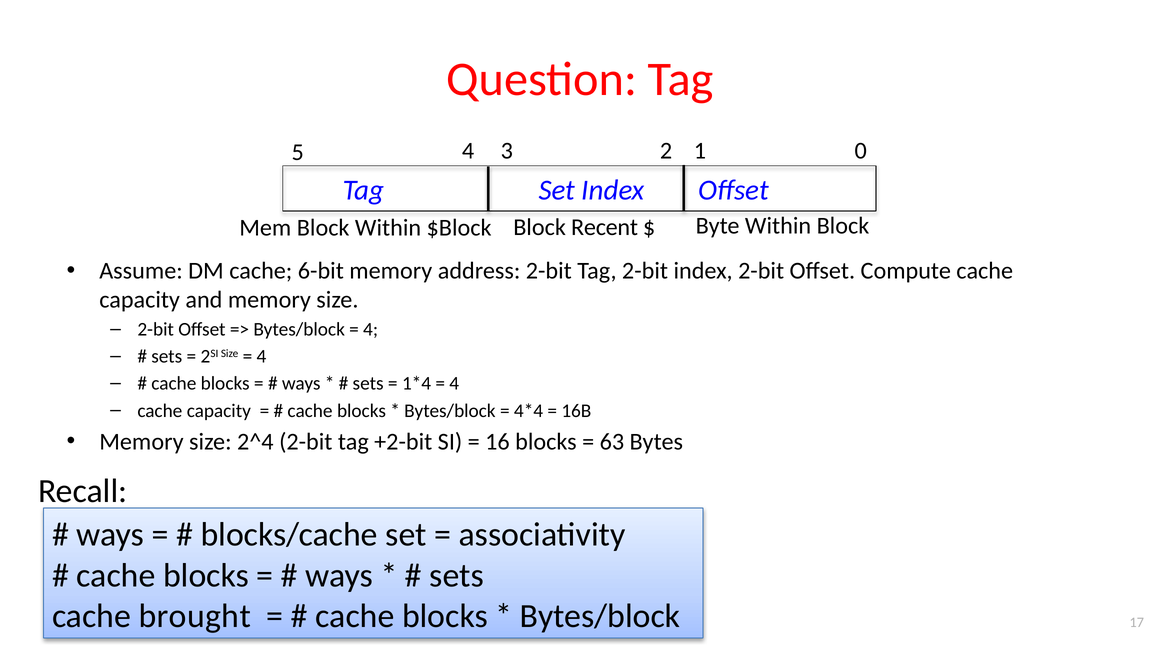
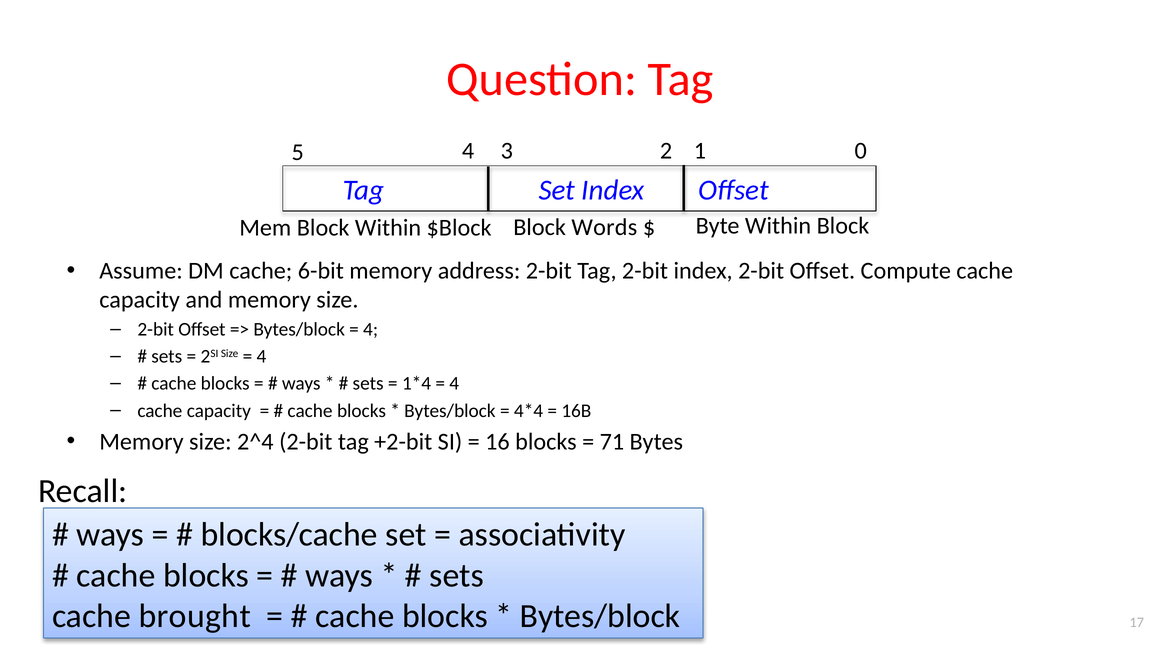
Recent: Recent -> Words
63: 63 -> 71
